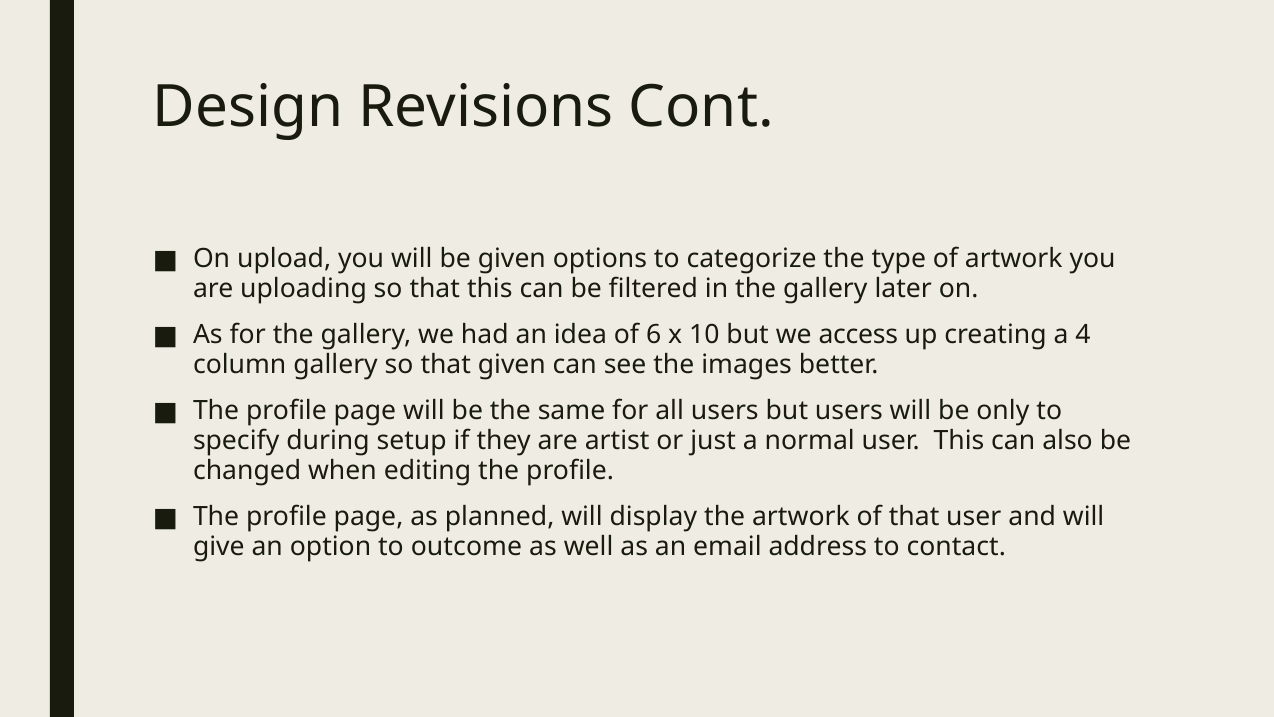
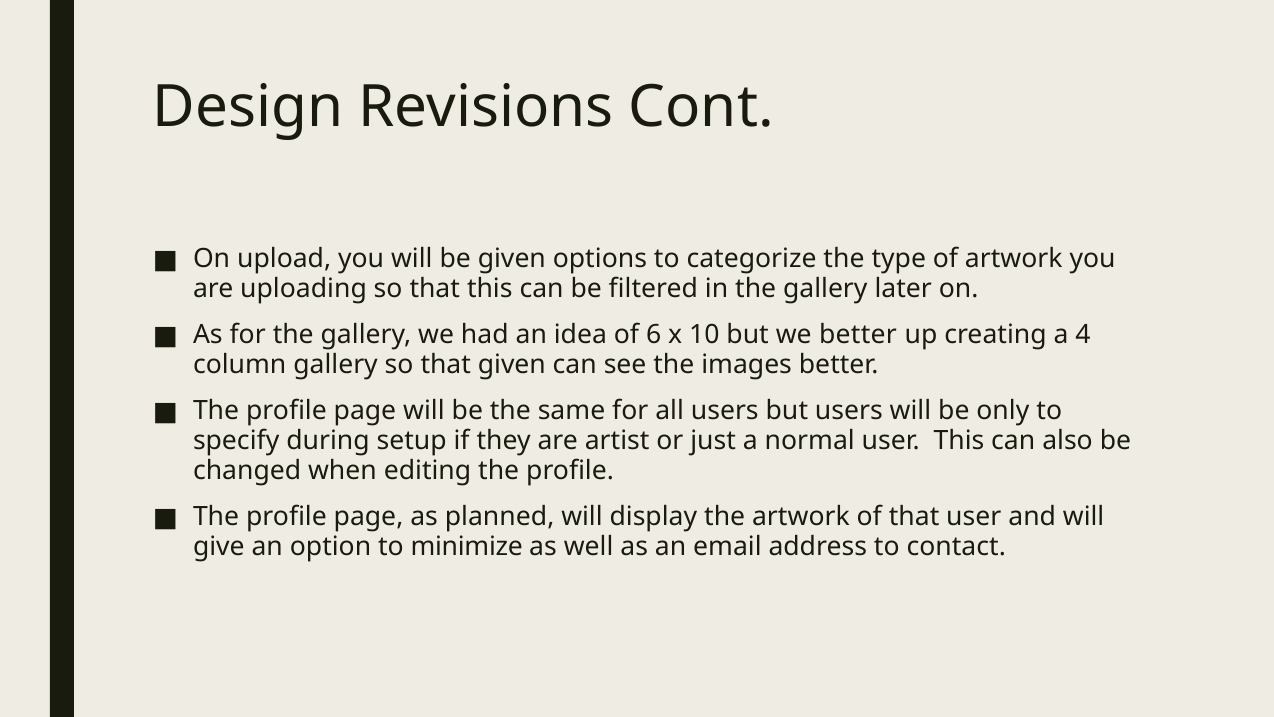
we access: access -> better
outcome: outcome -> minimize
